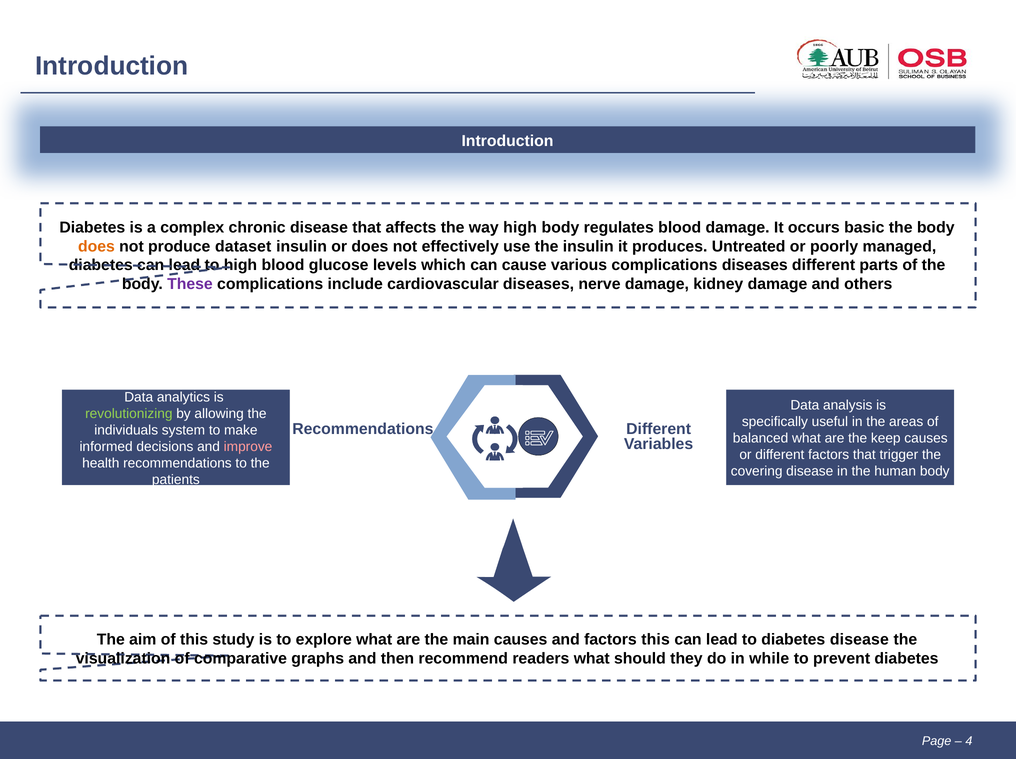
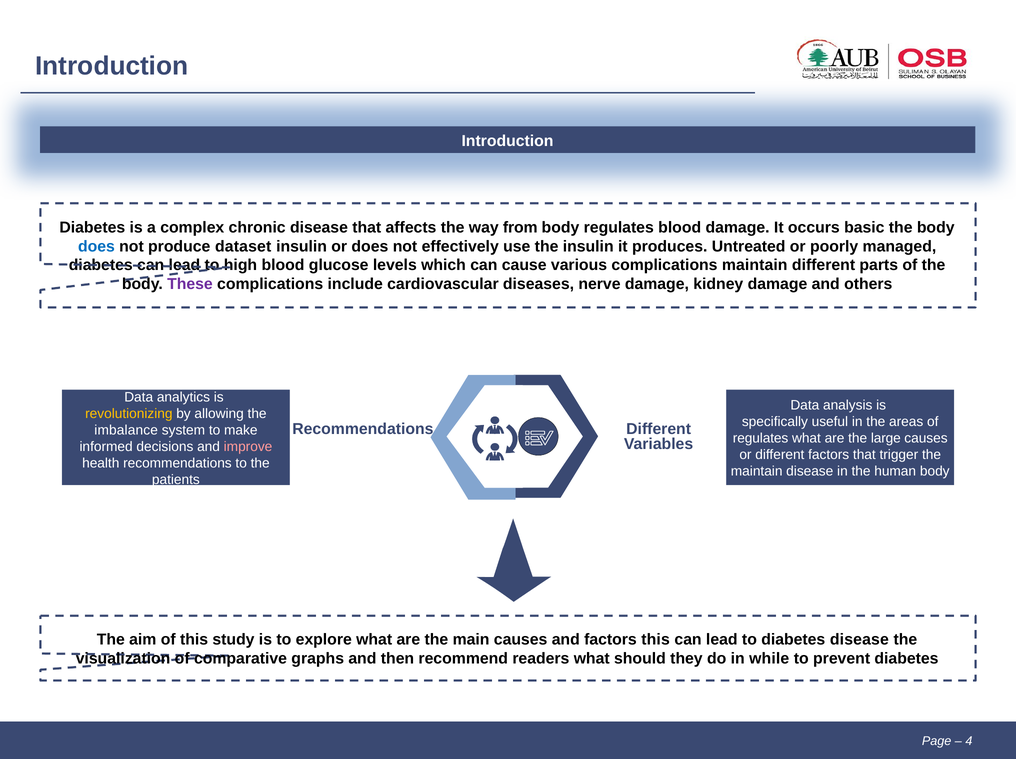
way high: high -> from
does at (96, 246) colour: orange -> blue
complications diseases: diseases -> maintain
revolutionizing colour: light green -> yellow
individuals: individuals -> imbalance
balanced at (761, 438): balanced -> regulates
keep: keep -> large
covering at (757, 471): covering -> maintain
